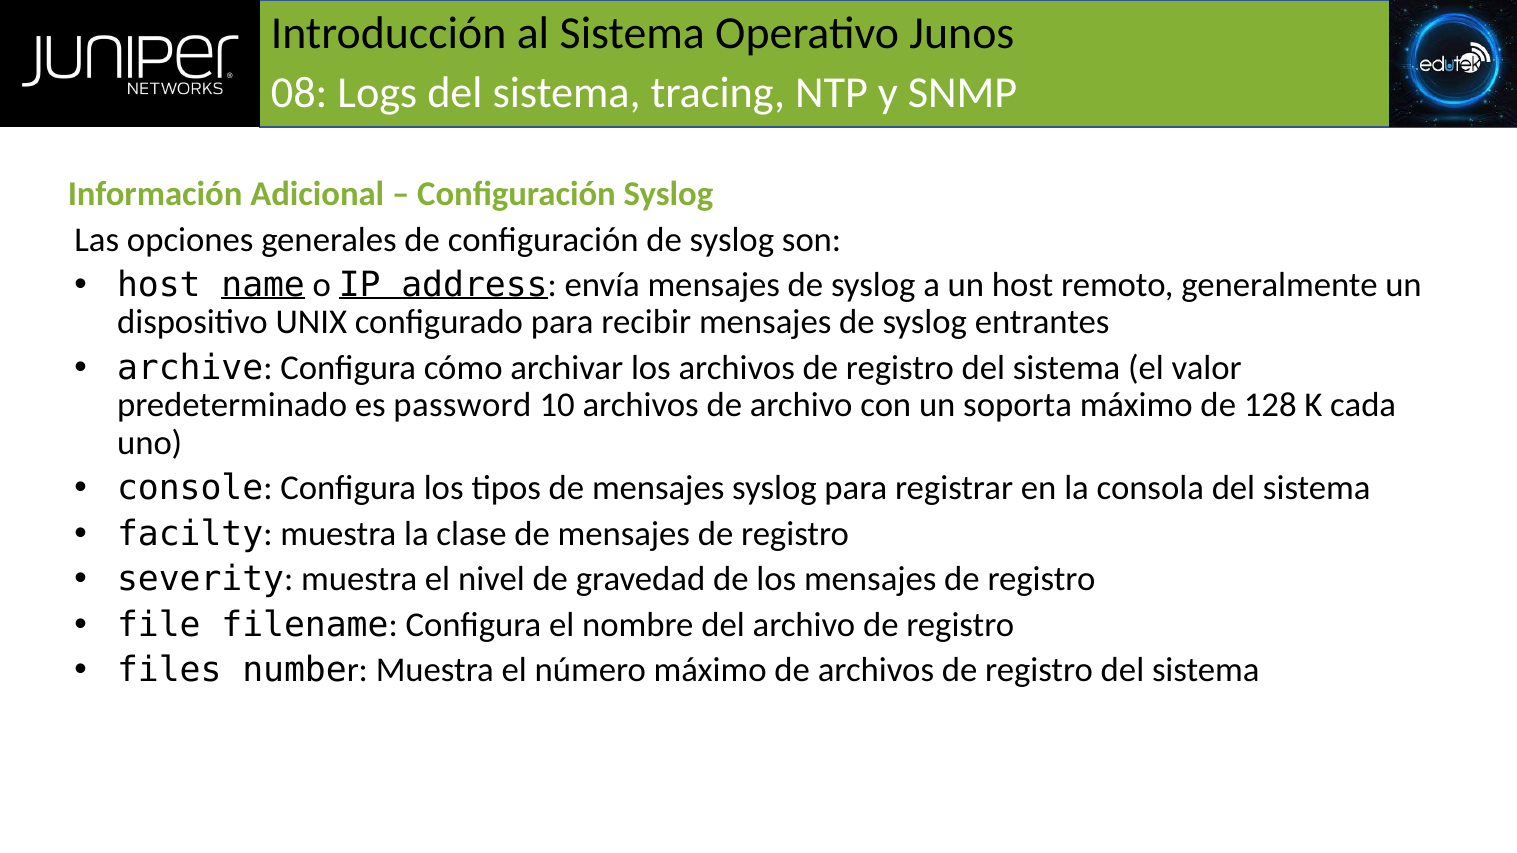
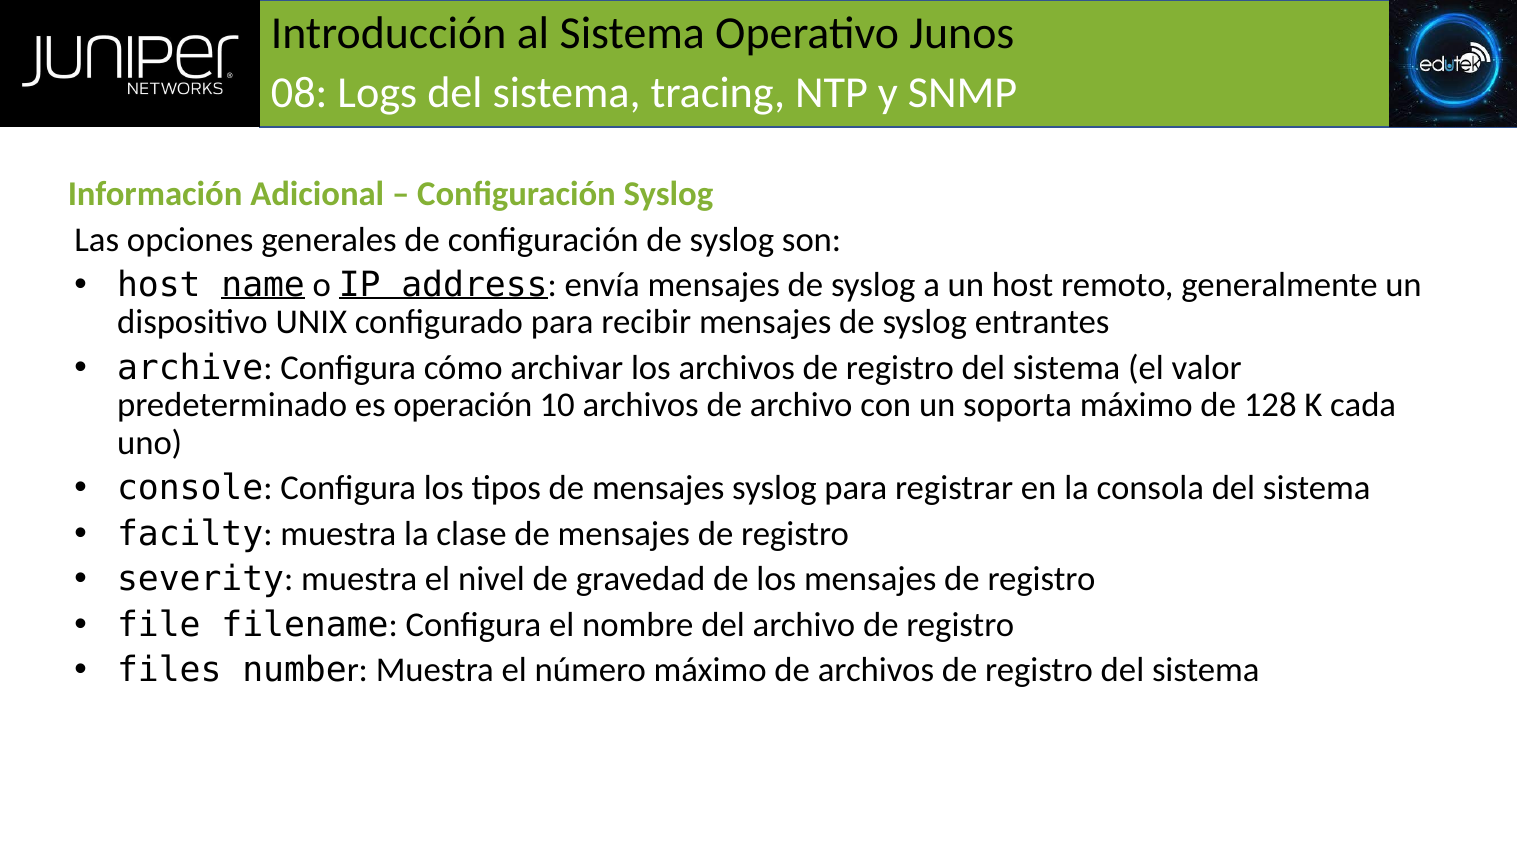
password: password -> operación
